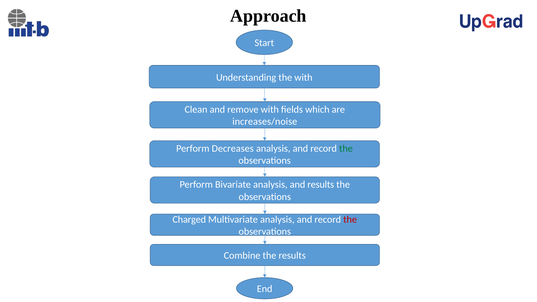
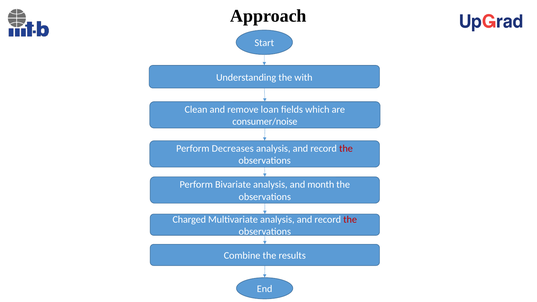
remove with: with -> loan
increases/noise: increases/noise -> consumer/noise
the at (346, 149) colour: green -> red
and results: results -> month
